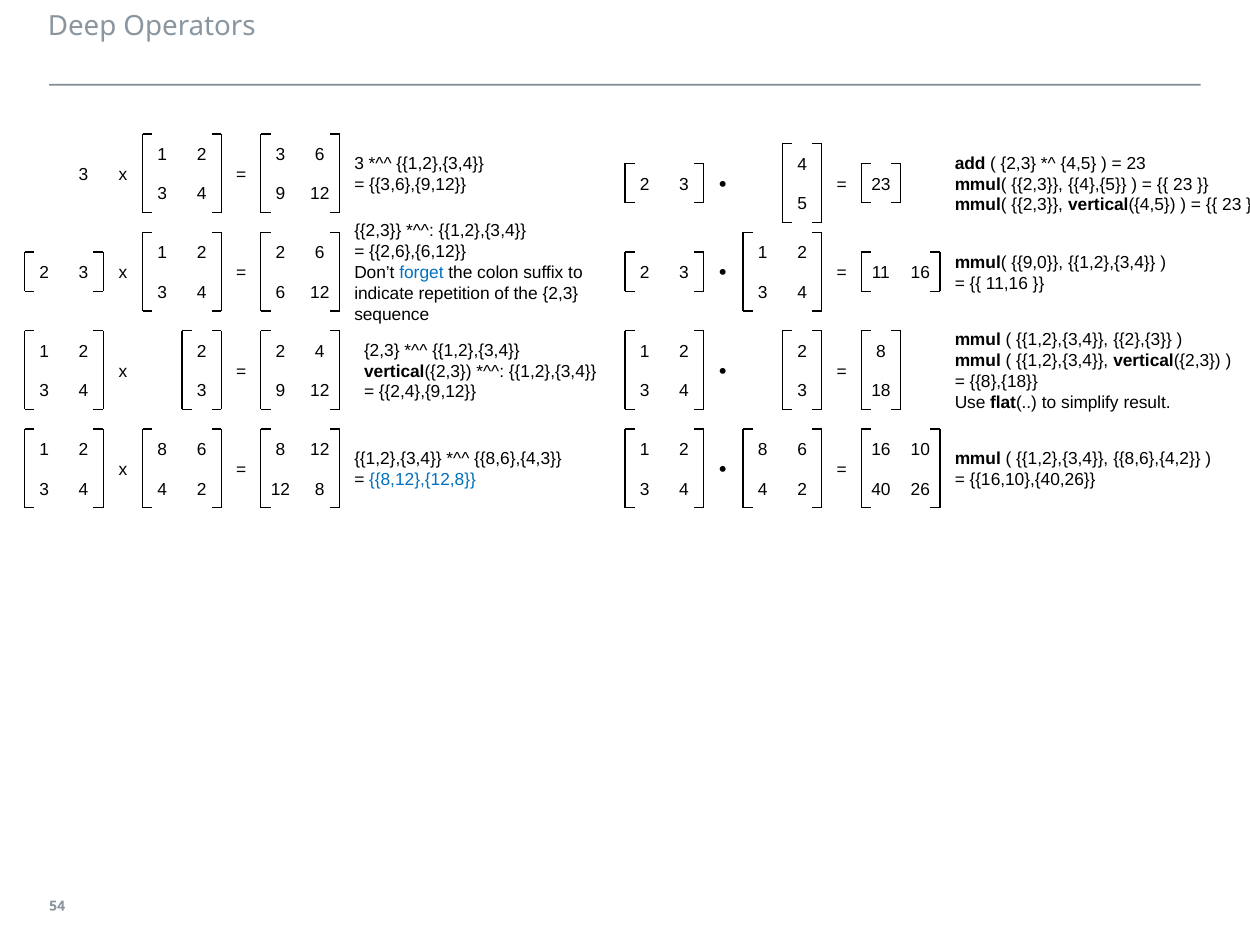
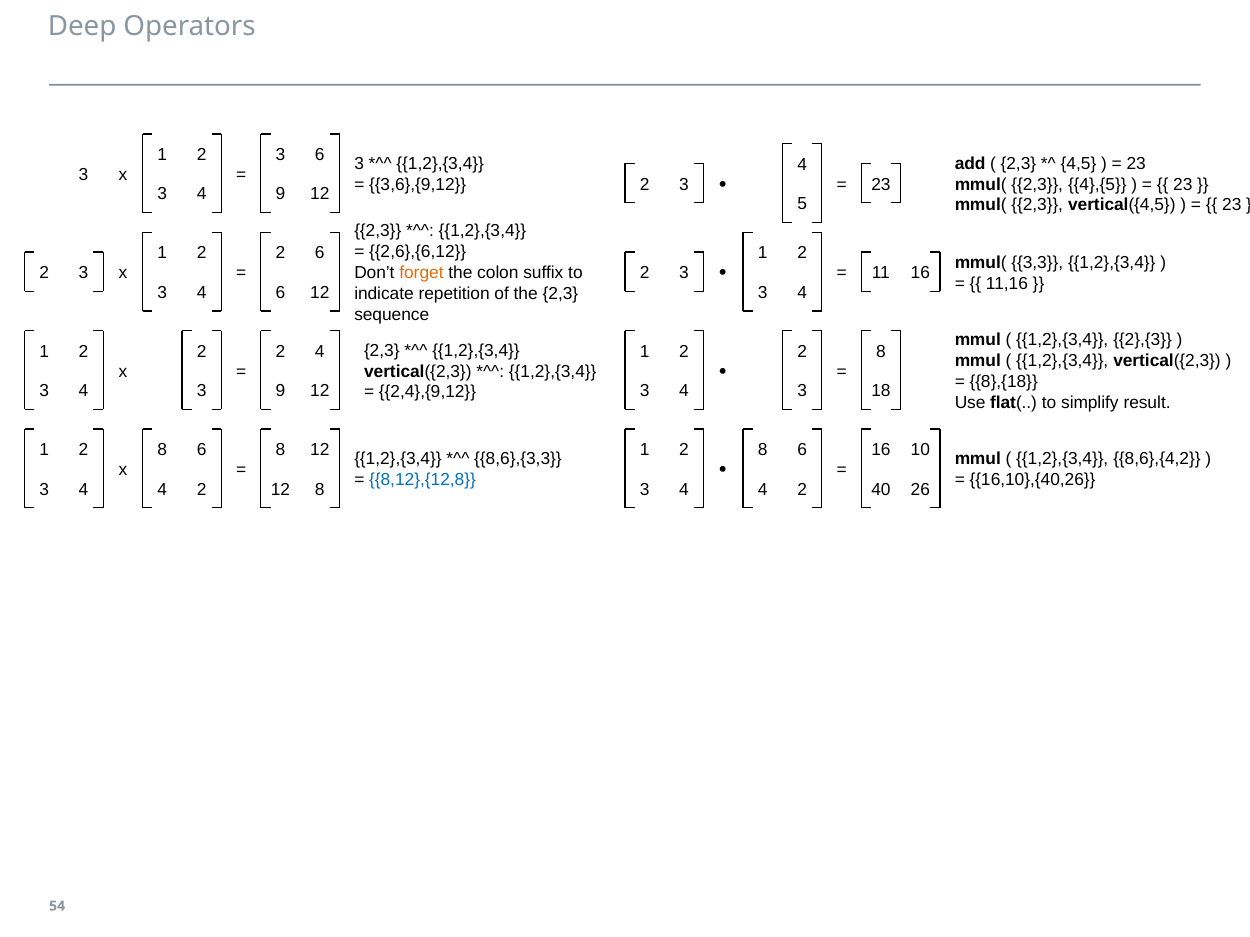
9,0: 9,0 -> 3,3
forget colour: blue -> orange
8,6},{4,3: 8,6},{4,3 -> 8,6},{3,3
